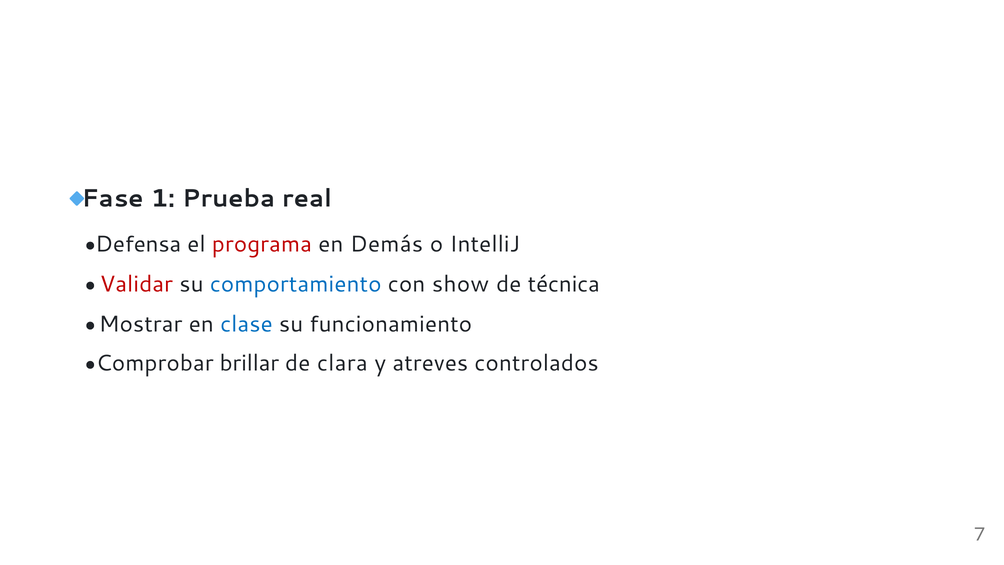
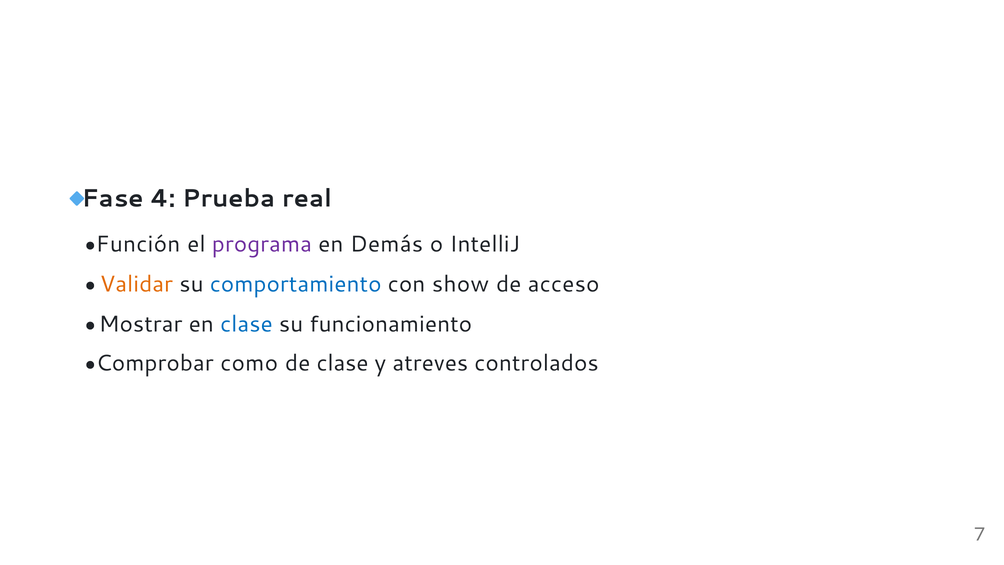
1: 1 -> 4
Defensa: Defensa -> Función
programa colour: red -> purple
Validar colour: red -> orange
técnica: técnica -> acceso
brillar: brillar -> como
de clara: clara -> clase
